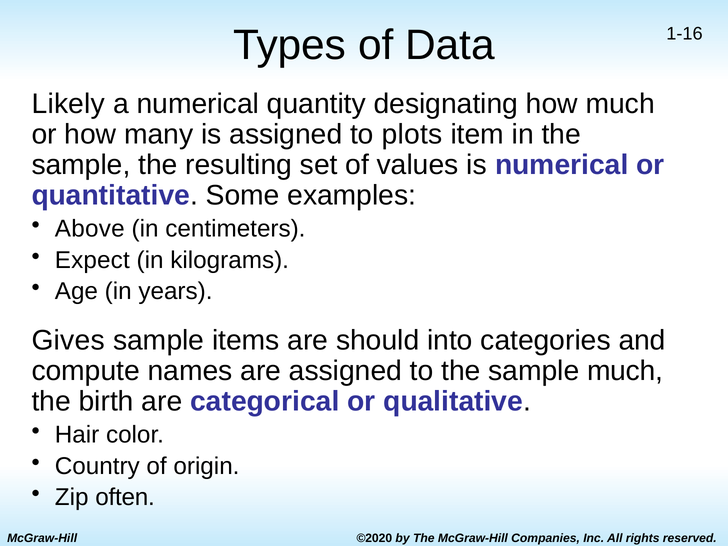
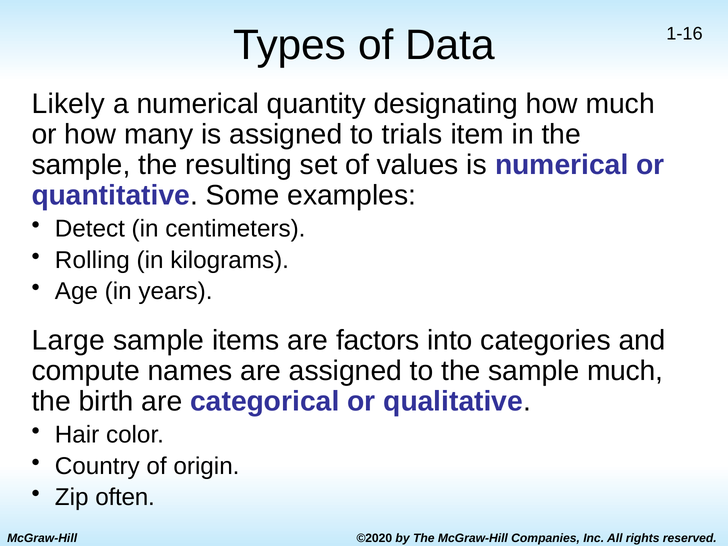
plots: plots -> trials
Above: Above -> Detect
Expect: Expect -> Rolling
Gives: Gives -> Large
should: should -> factors
